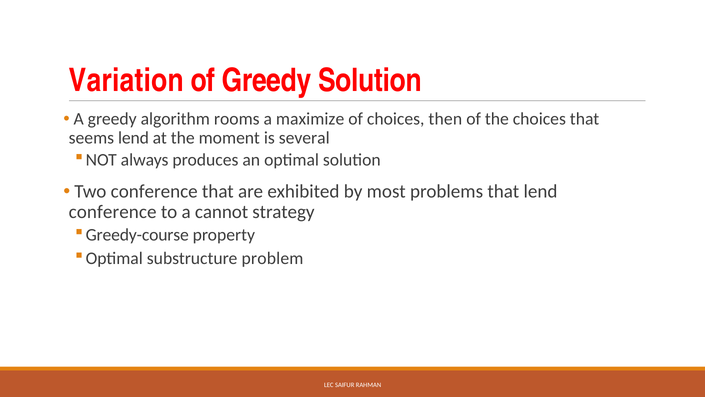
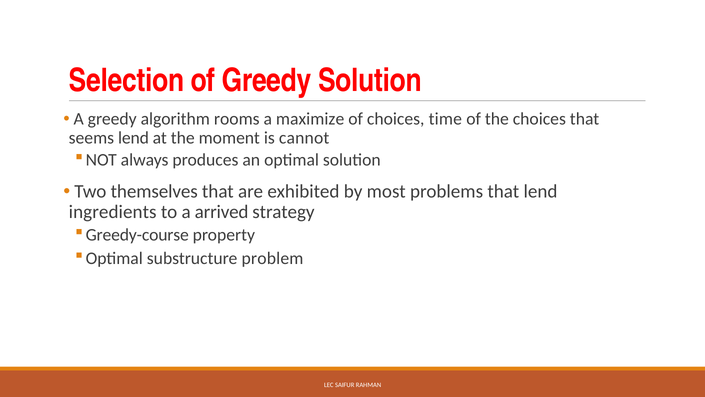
Variation: Variation -> Selection
then: then -> time
several: several -> cannot
Two conference: conference -> themselves
conference at (113, 212): conference -> ingredients
cannot: cannot -> arrived
